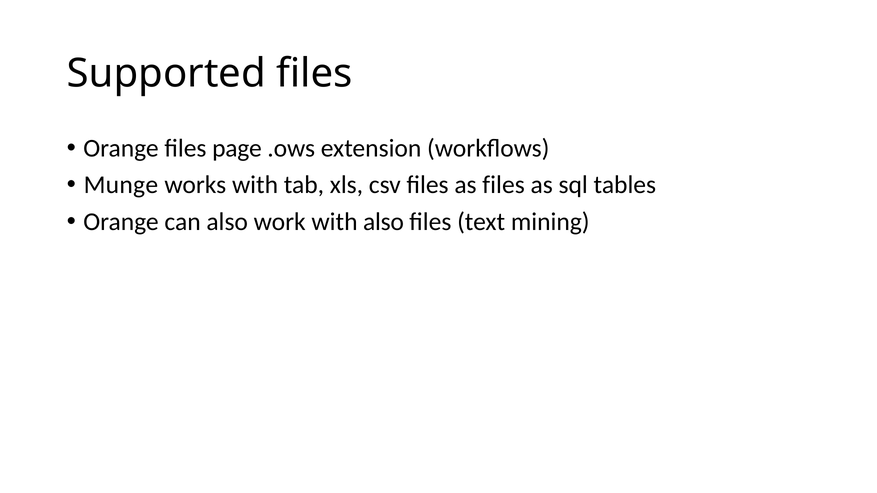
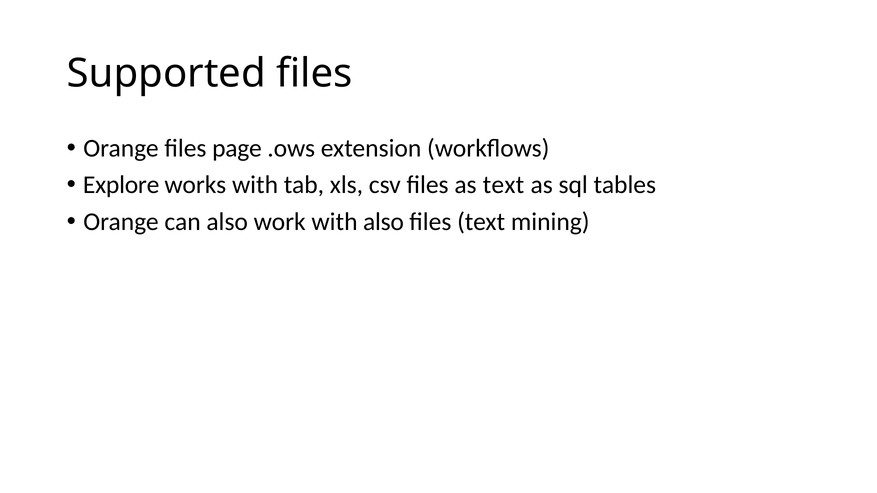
Munge: Munge -> Explore
as files: files -> text
